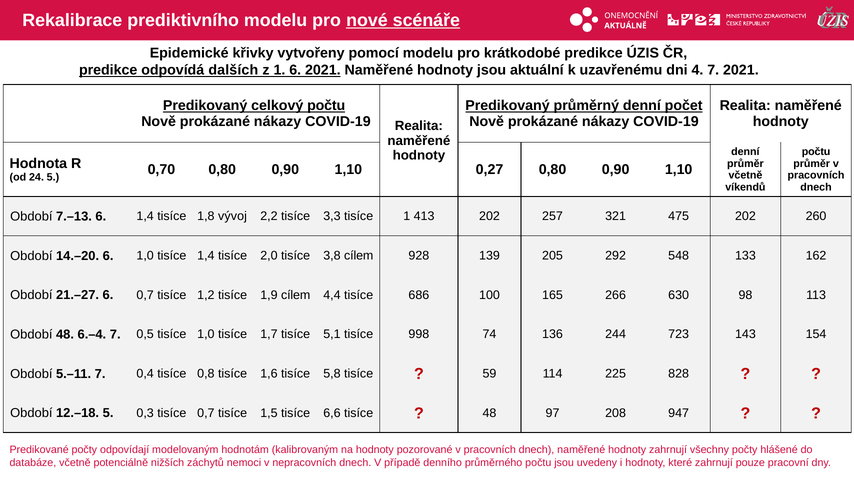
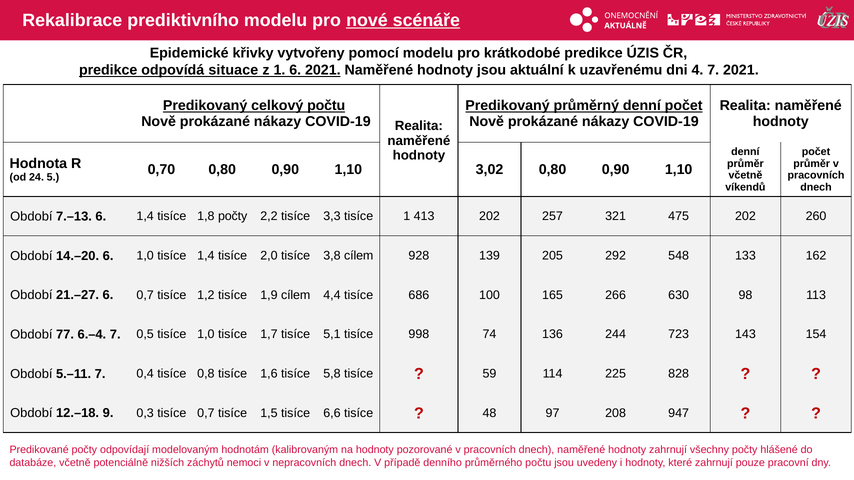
dalších: dalších -> situace
počtu at (816, 152): počtu -> počet
0,27: 0,27 -> 3,02
1,8 vývoj: vývoj -> počty
Období 48: 48 -> 77
12.–18 5: 5 -> 9
